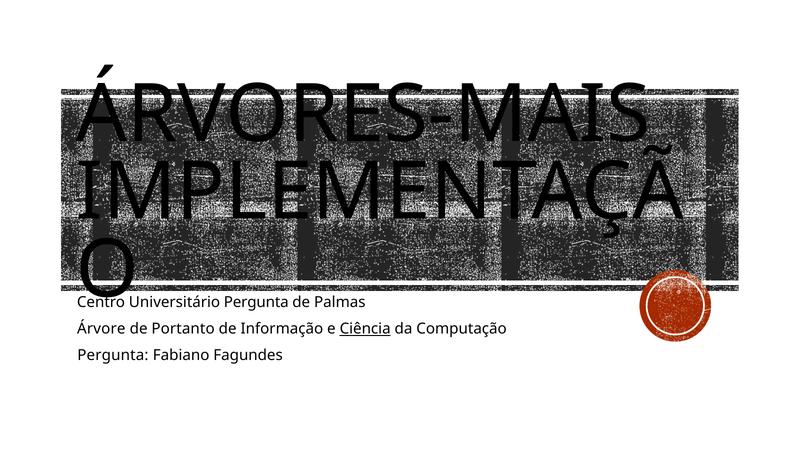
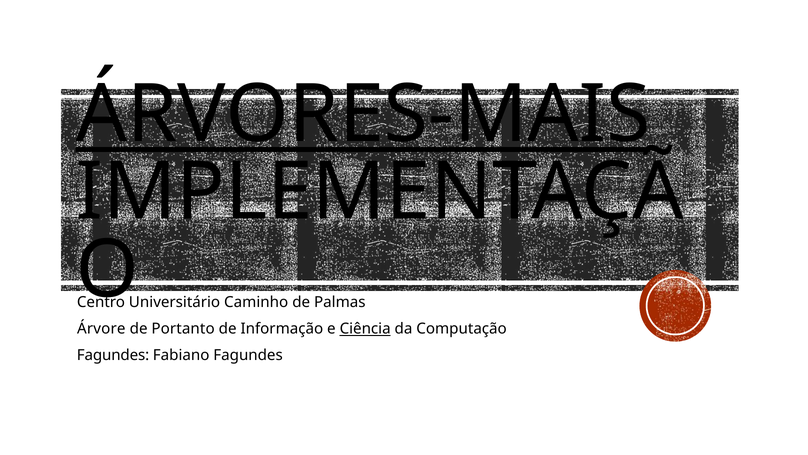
ÁRVORES-MAIS underline: none -> present
Universitário Pergunta: Pergunta -> Caminho
Pergunta at (113, 355): Pergunta -> Fagundes
